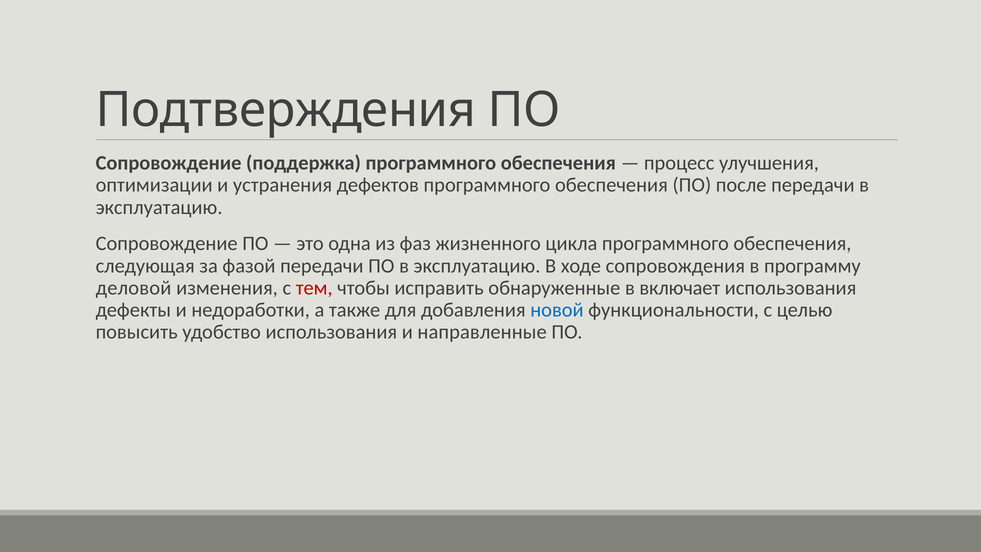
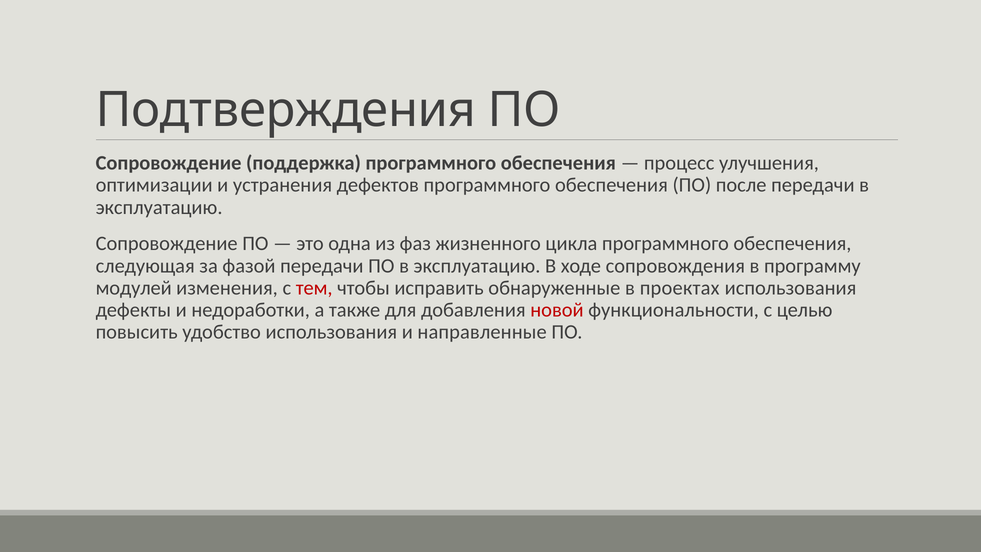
деловой: деловой -> модулей
включает: включает -> проектах
новой colour: blue -> red
